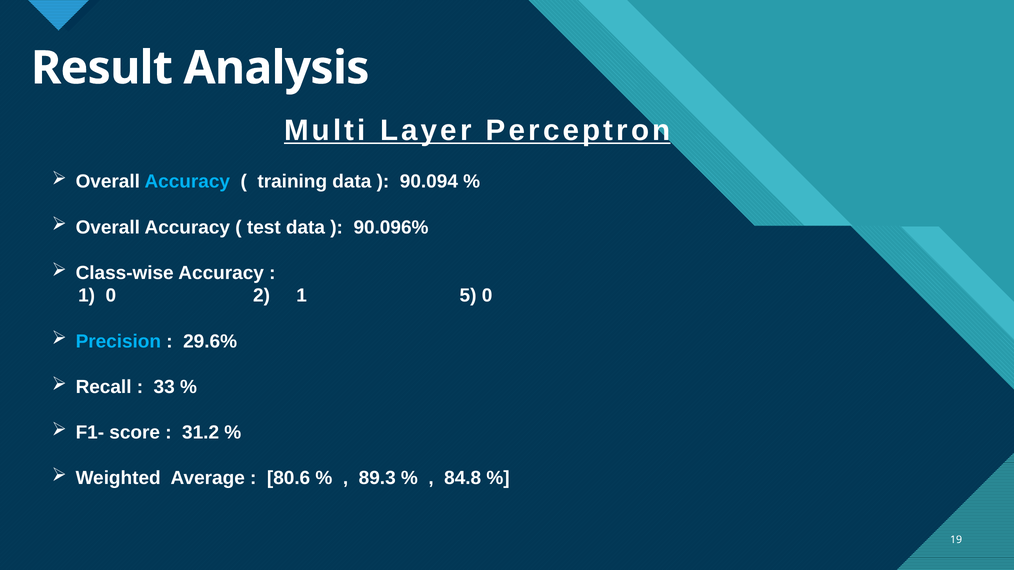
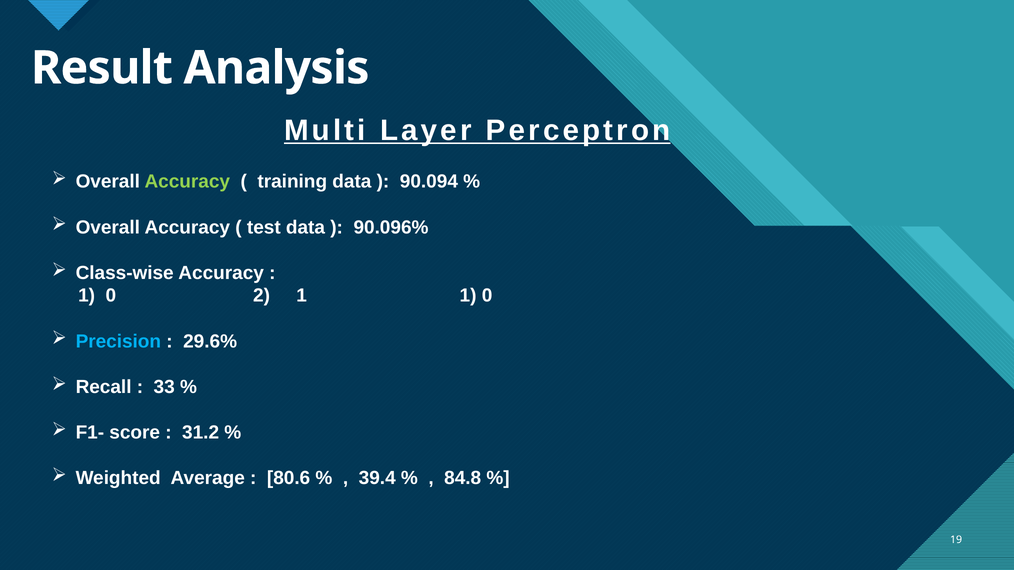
Accuracy at (187, 182) colour: light blue -> light green
1 5: 5 -> 1
89.3: 89.3 -> 39.4
